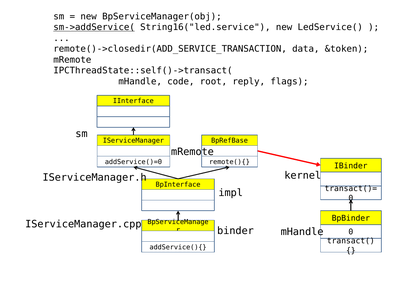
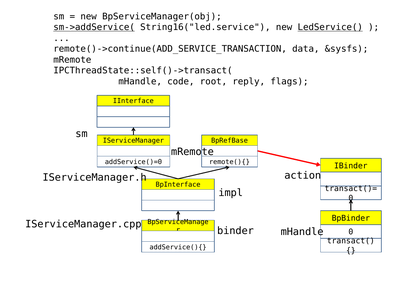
LedService( underline: none -> present
remote()->closedir(ADD_SERVICE_TRANSACTION: remote()->closedir(ADD_SERVICE_TRANSACTION -> remote()->continue(ADD_SERVICE_TRANSACTION
&token: &token -> &sysfs
kernel: kernel -> action
